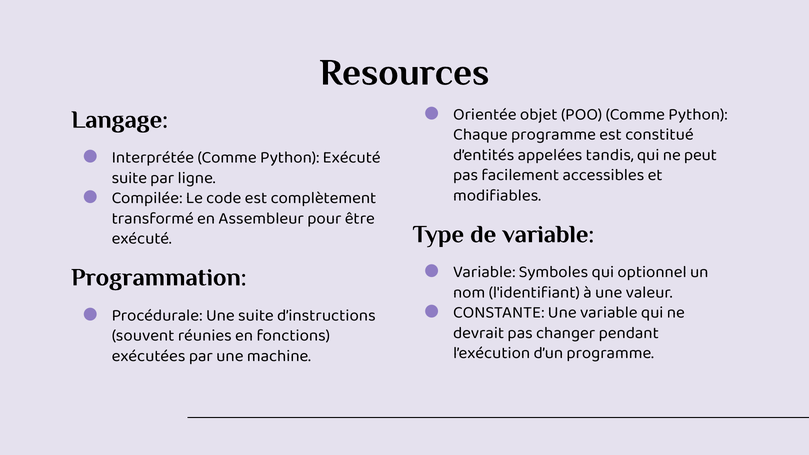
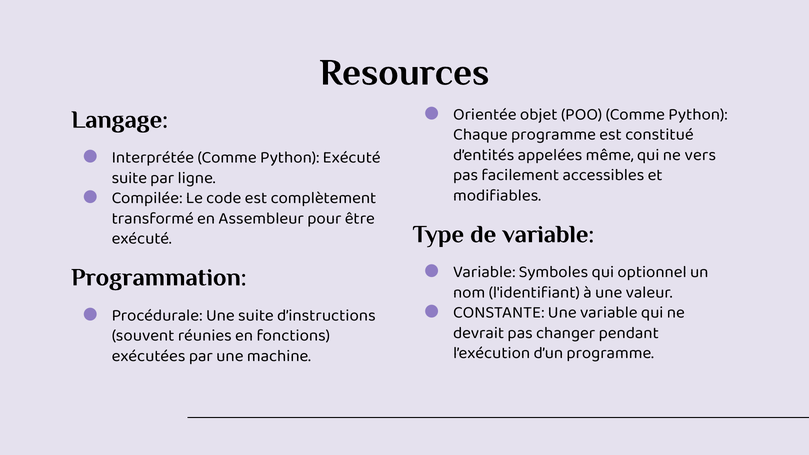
tandis: tandis -> même
peut: peut -> vers
